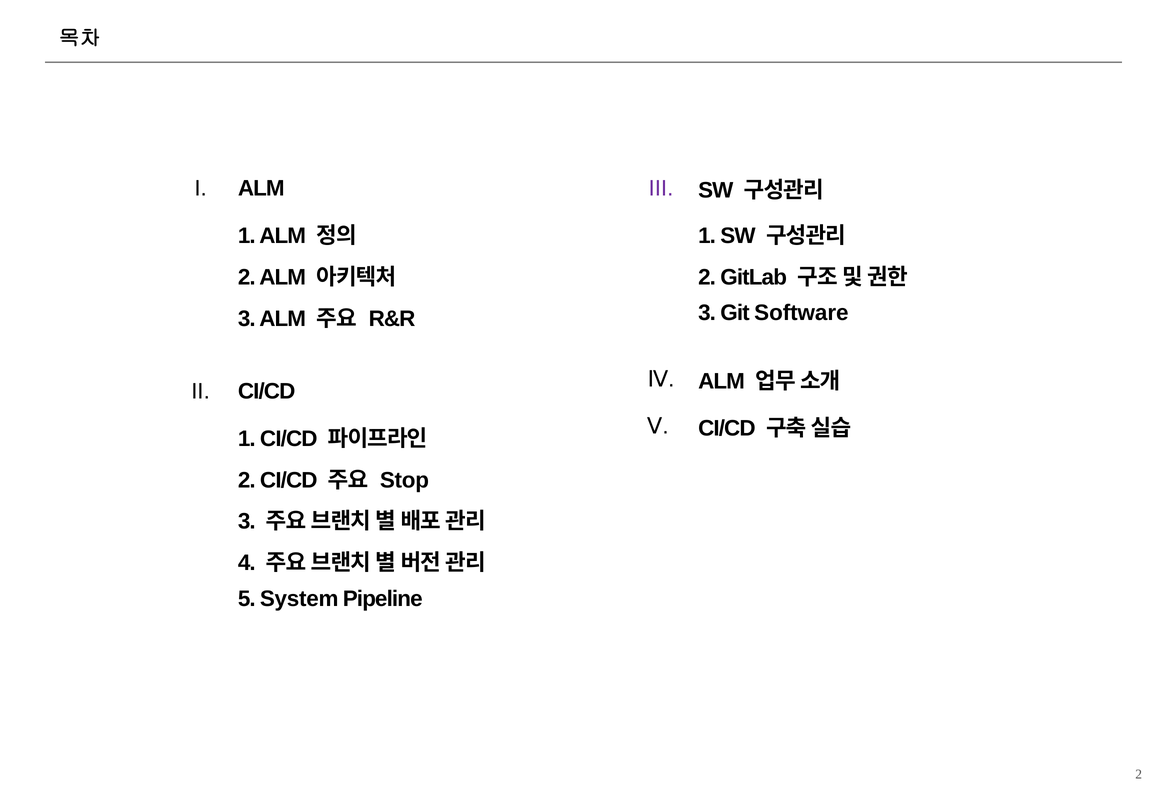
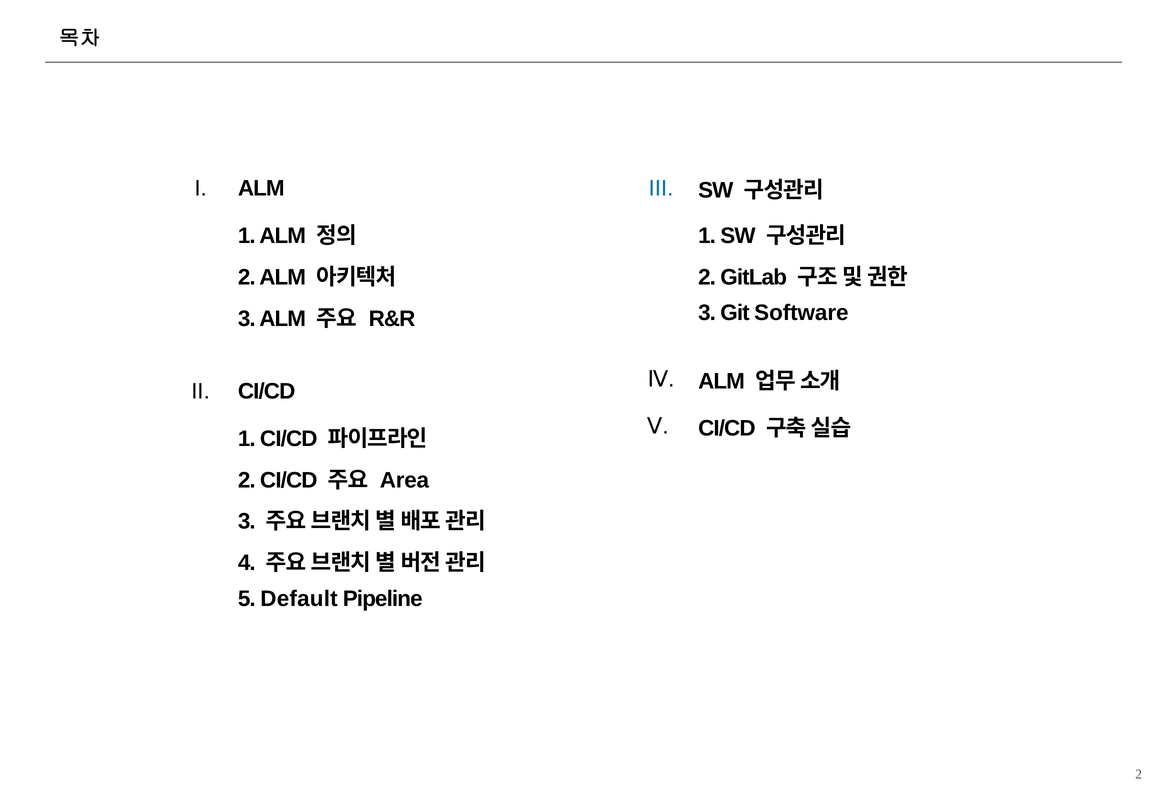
III colour: purple -> blue
Stop: Stop -> Area
System: System -> Default
